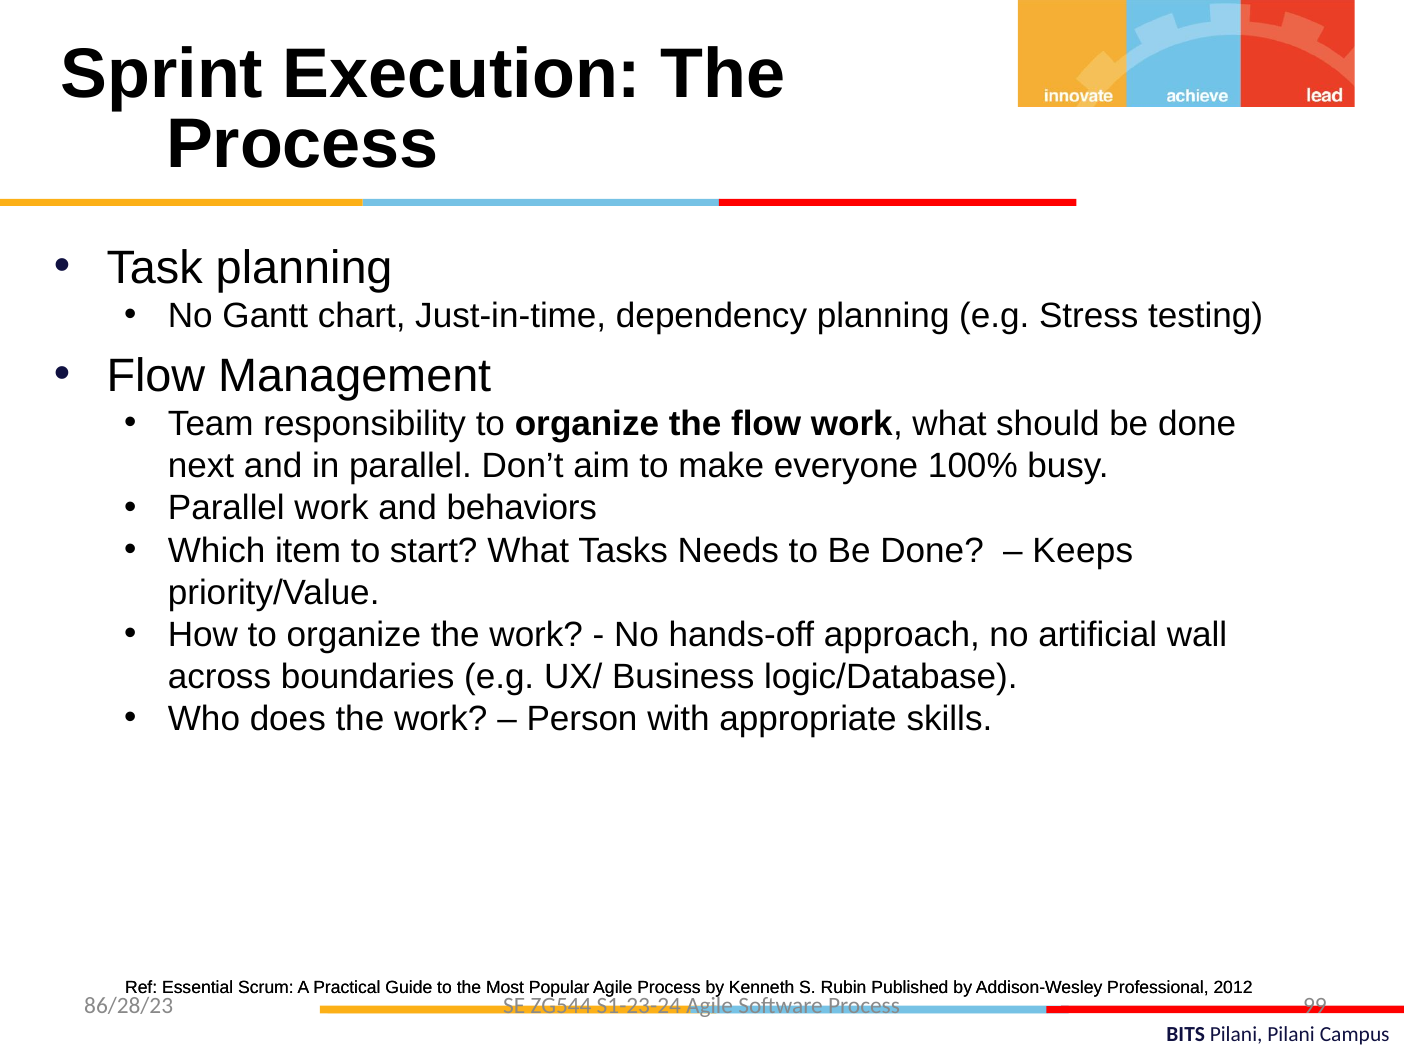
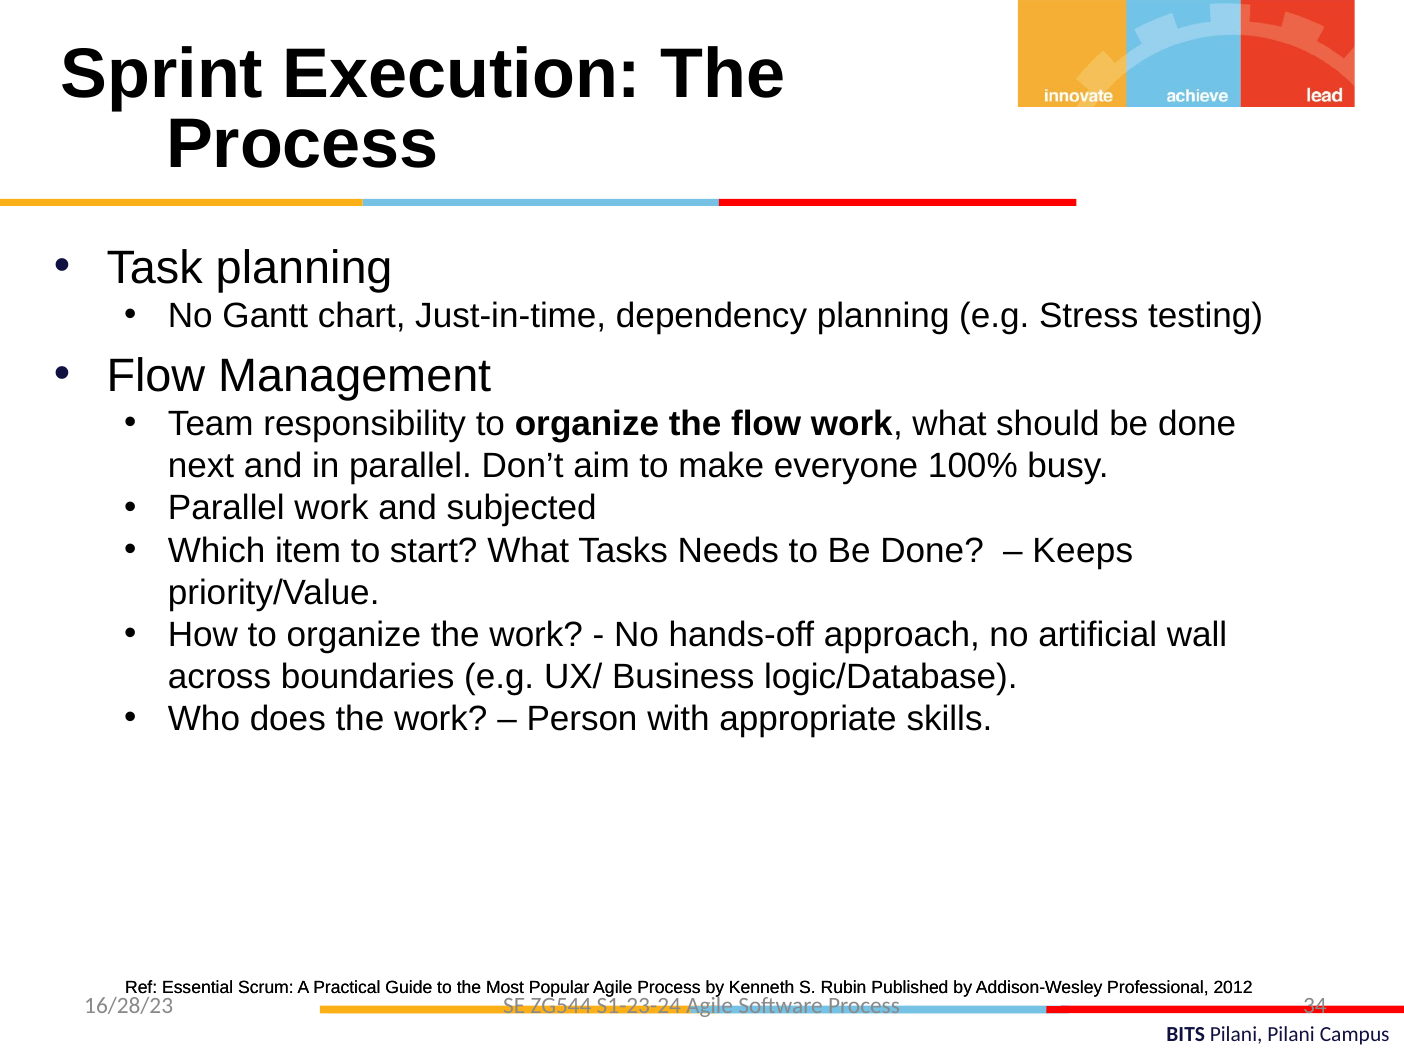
behaviors: behaviors -> subjected
86/28/23: 86/28/23 -> 16/28/23
99: 99 -> 34
